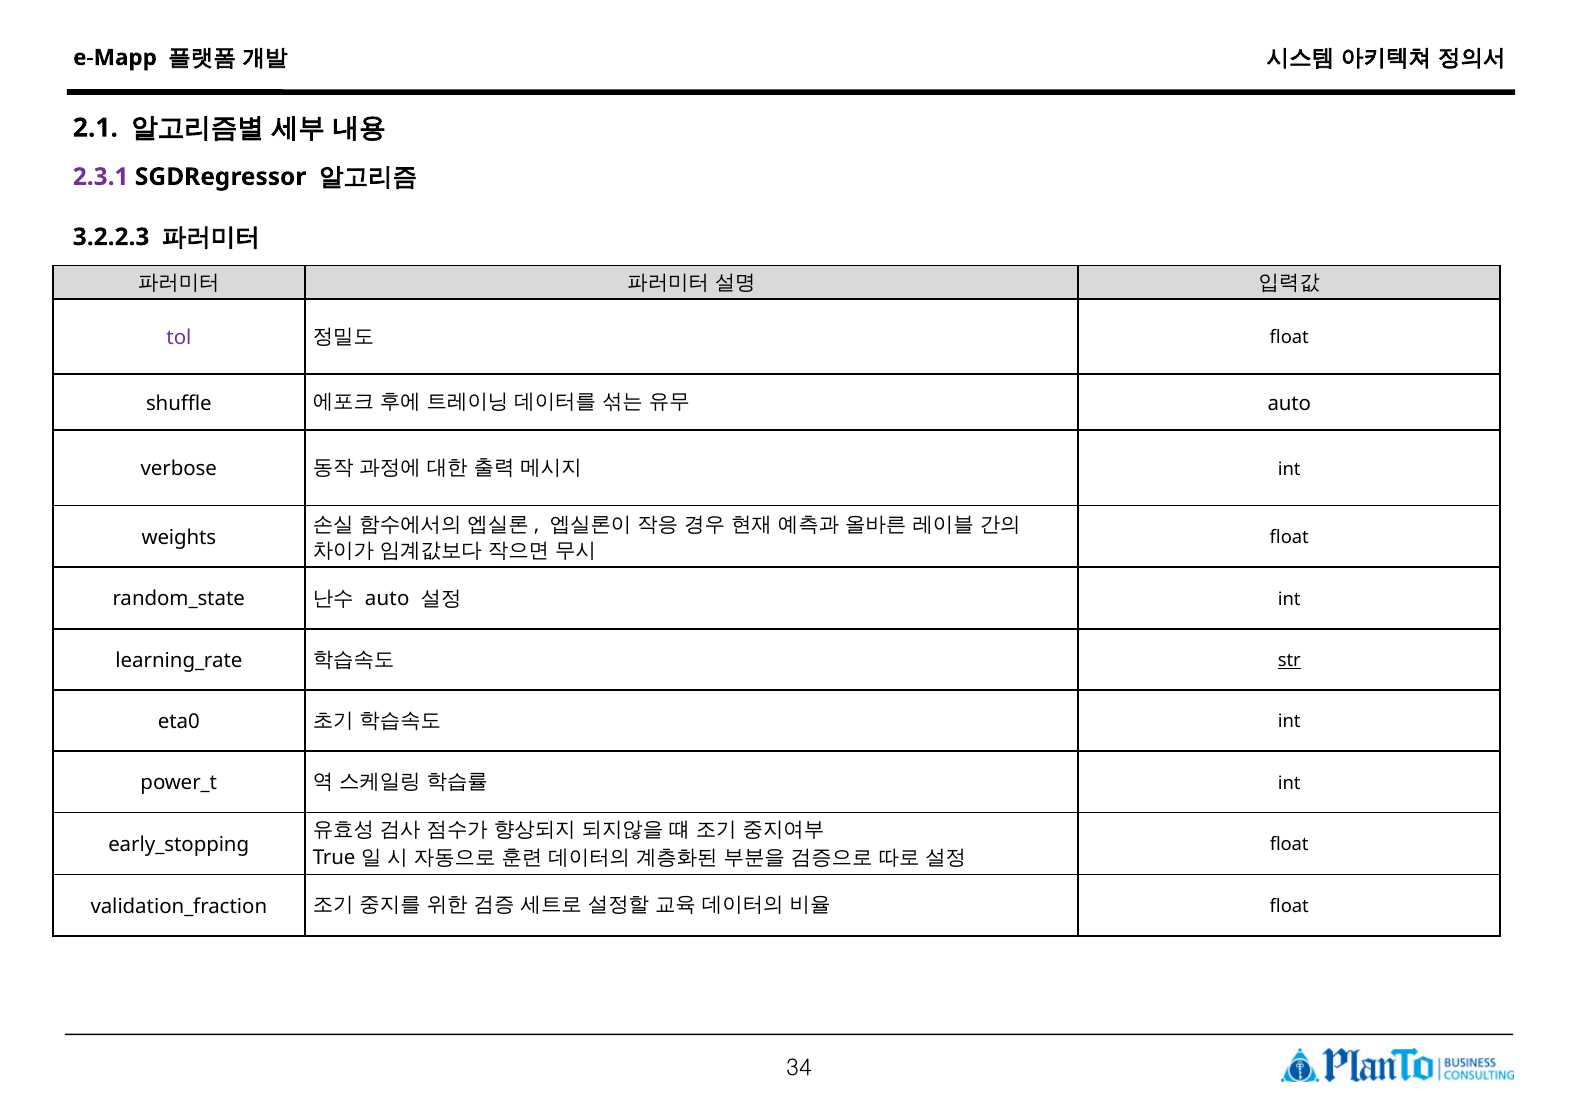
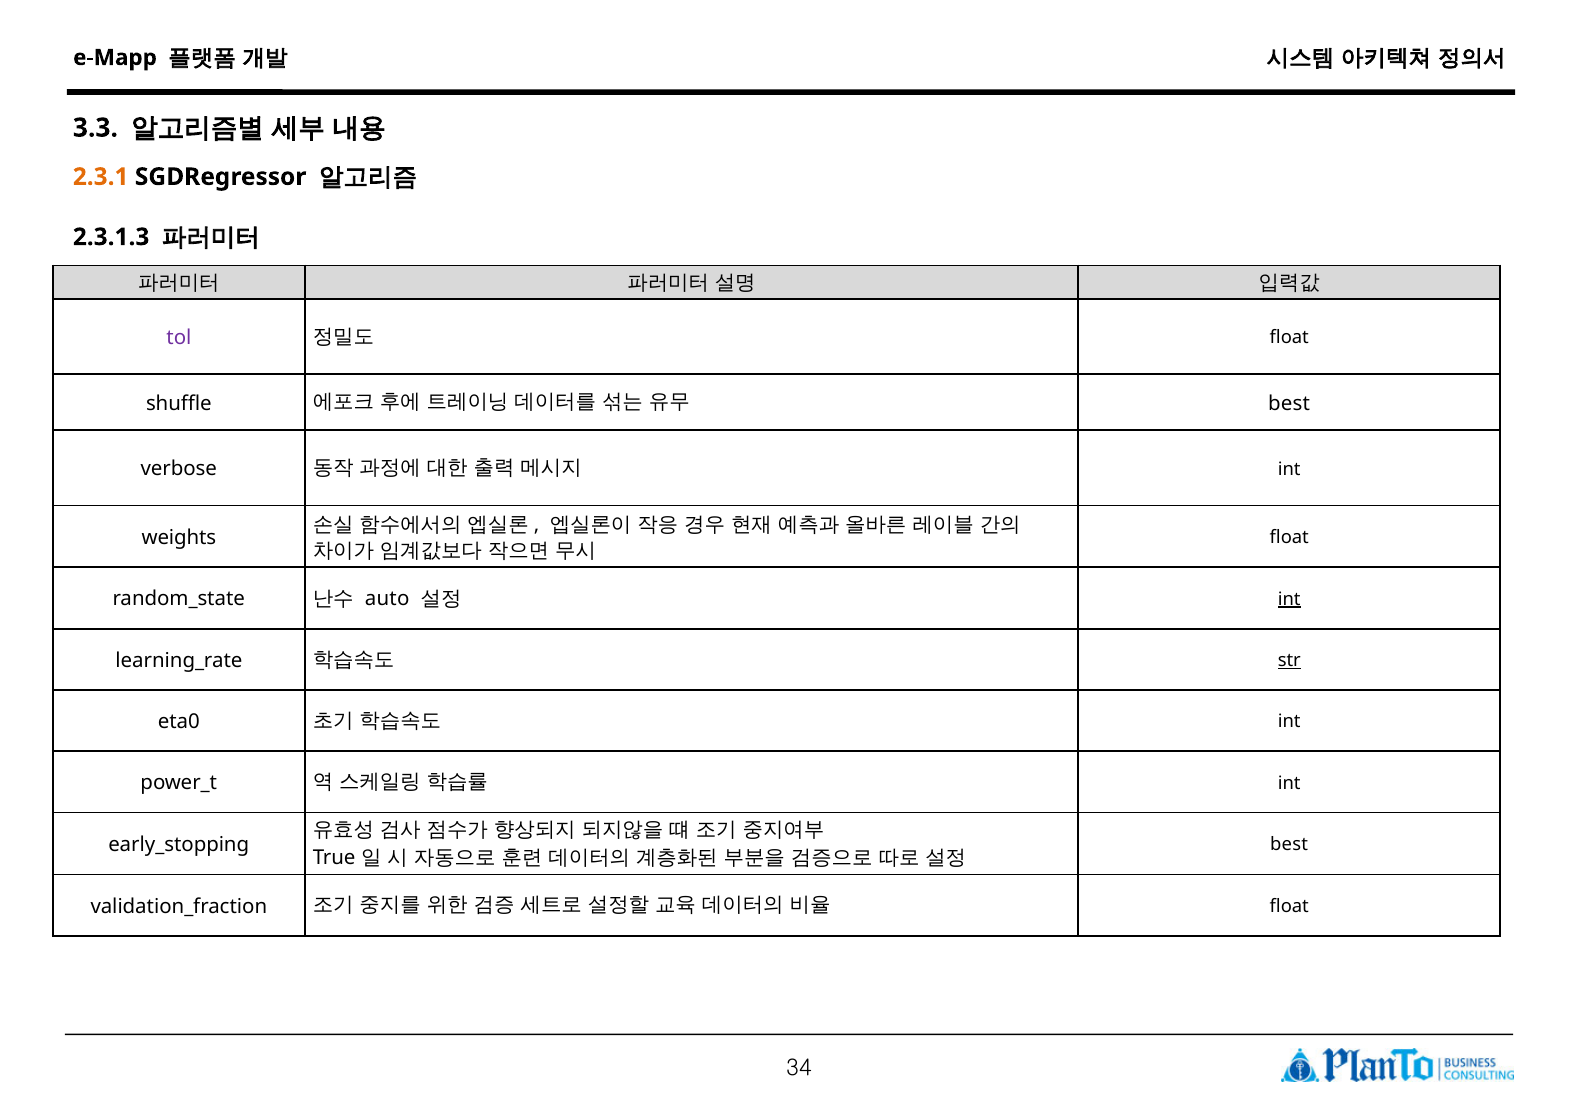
2.1: 2.1 -> 3.3
2.3.1 colour: purple -> orange
3.2.2.3: 3.2.2.3 -> 2.3.1.3
auto at (1289, 403): auto -> best
int at (1289, 599) underline: none -> present
float at (1289, 844): float -> best
